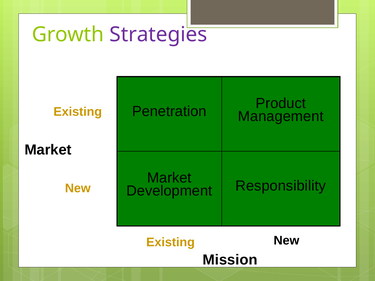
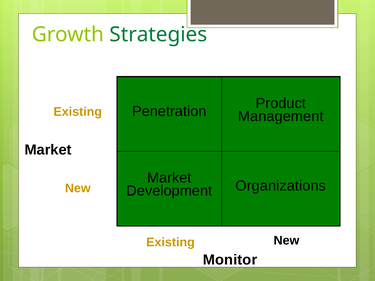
Strategies colour: purple -> green
Responsibility: Responsibility -> Organizations
Mission: Mission -> Monitor
